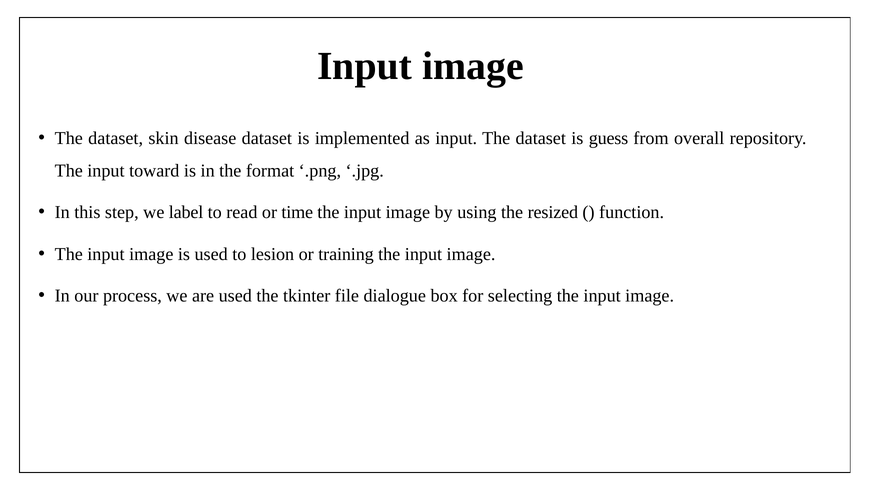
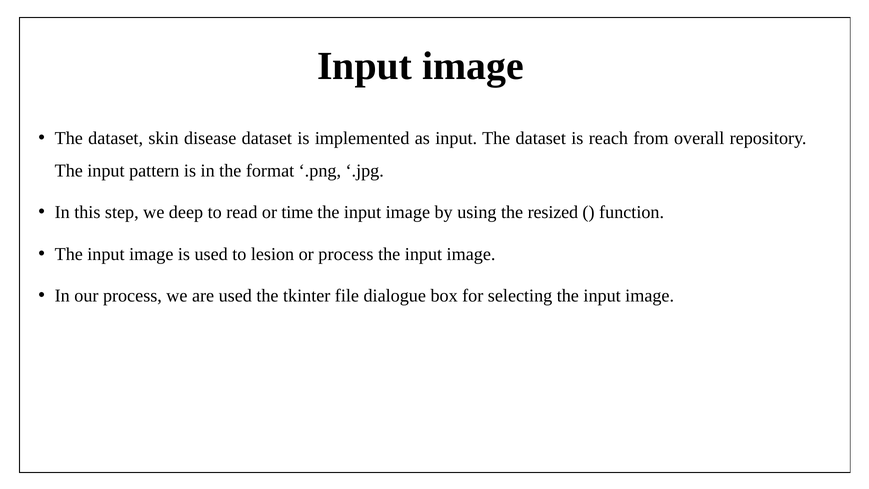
guess: guess -> reach
toward: toward -> pattern
label: label -> deep
or training: training -> process
